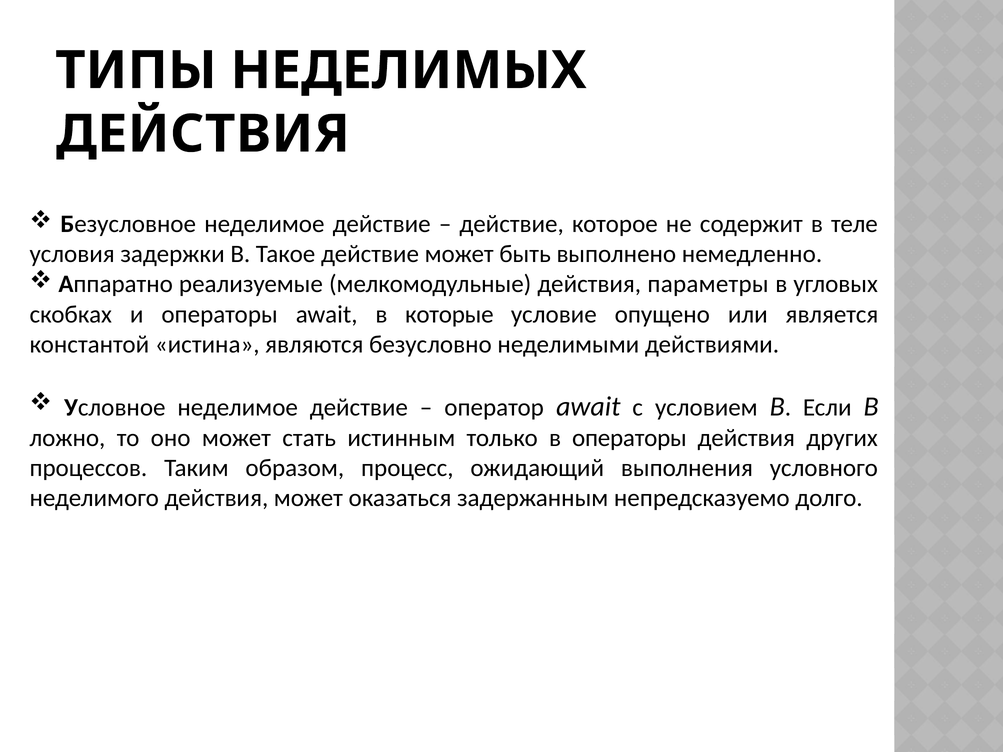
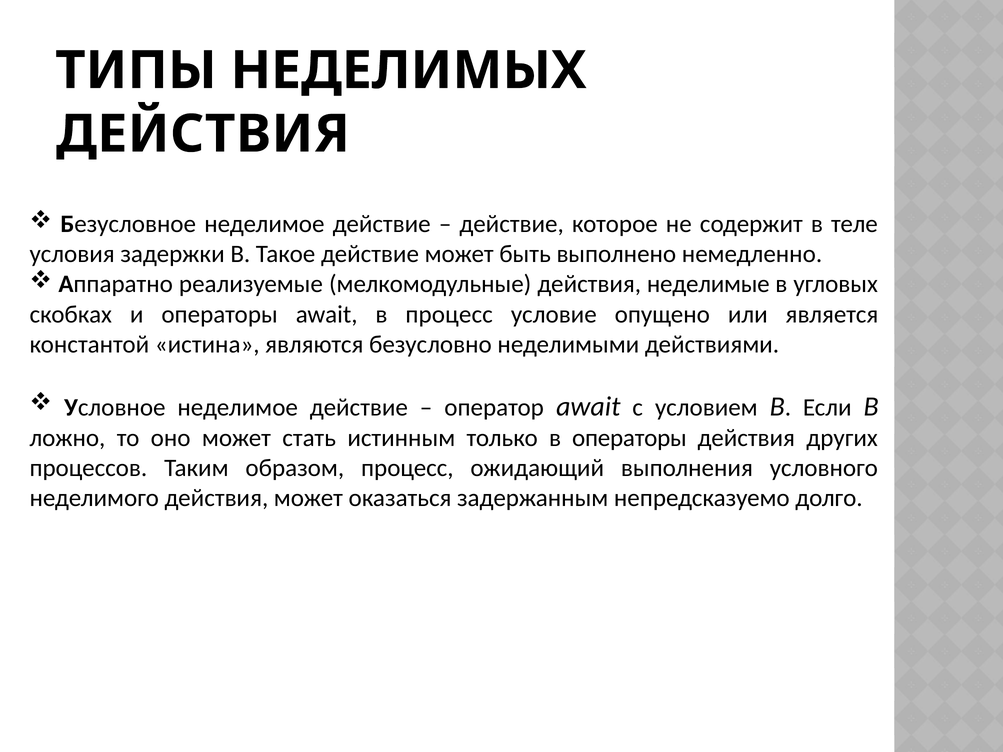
параметры: параметры -> неделимые
в которые: которые -> процесс
